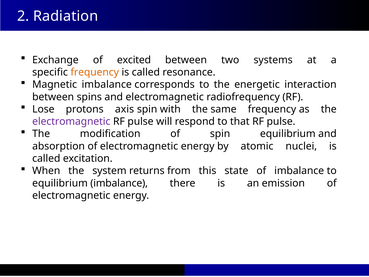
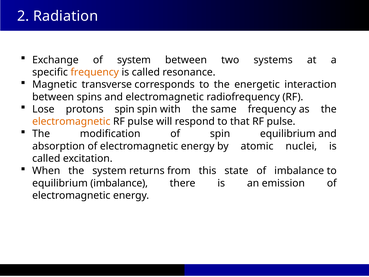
of excited: excited -> system
Magnetic imbalance: imbalance -> transverse
protons axis: axis -> spin
electromagnetic at (71, 121) colour: purple -> orange
